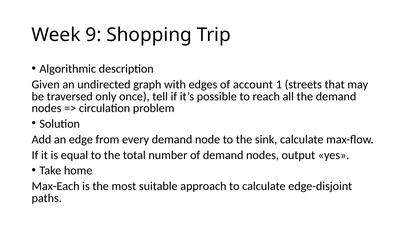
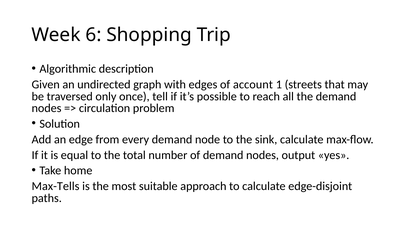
9: 9 -> 6
Max-Each: Max-Each -> Max-Tells
